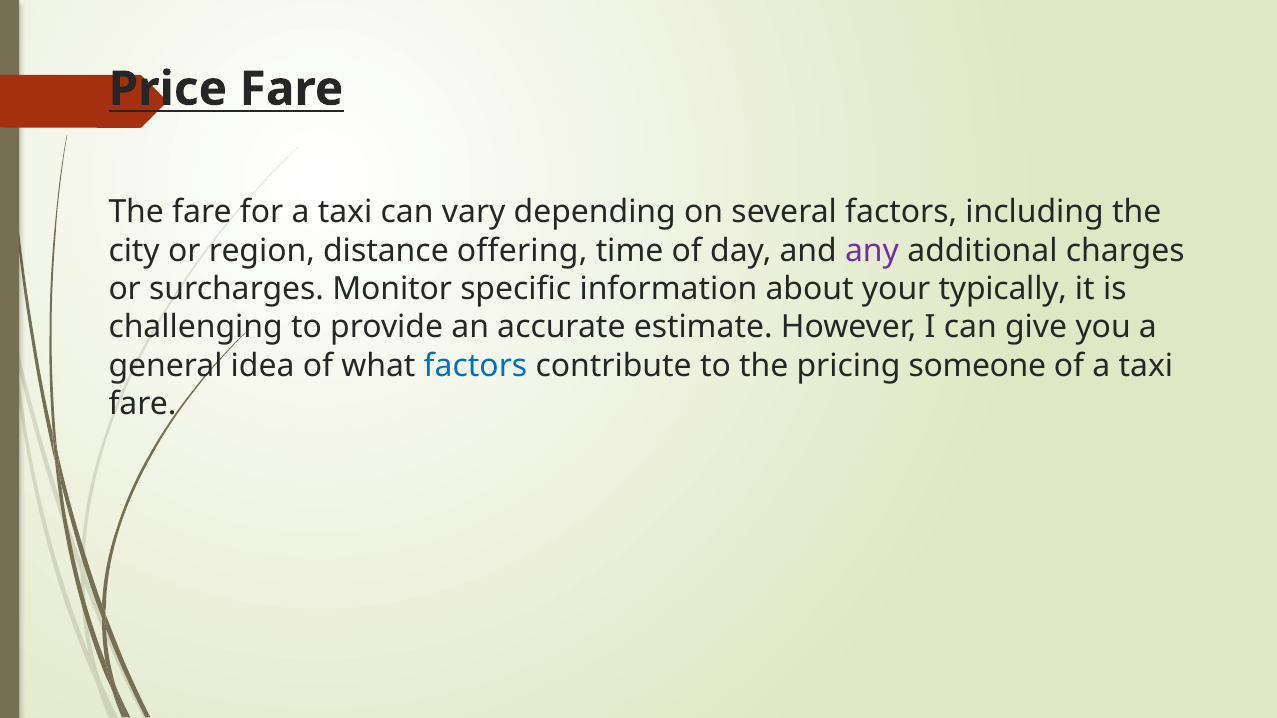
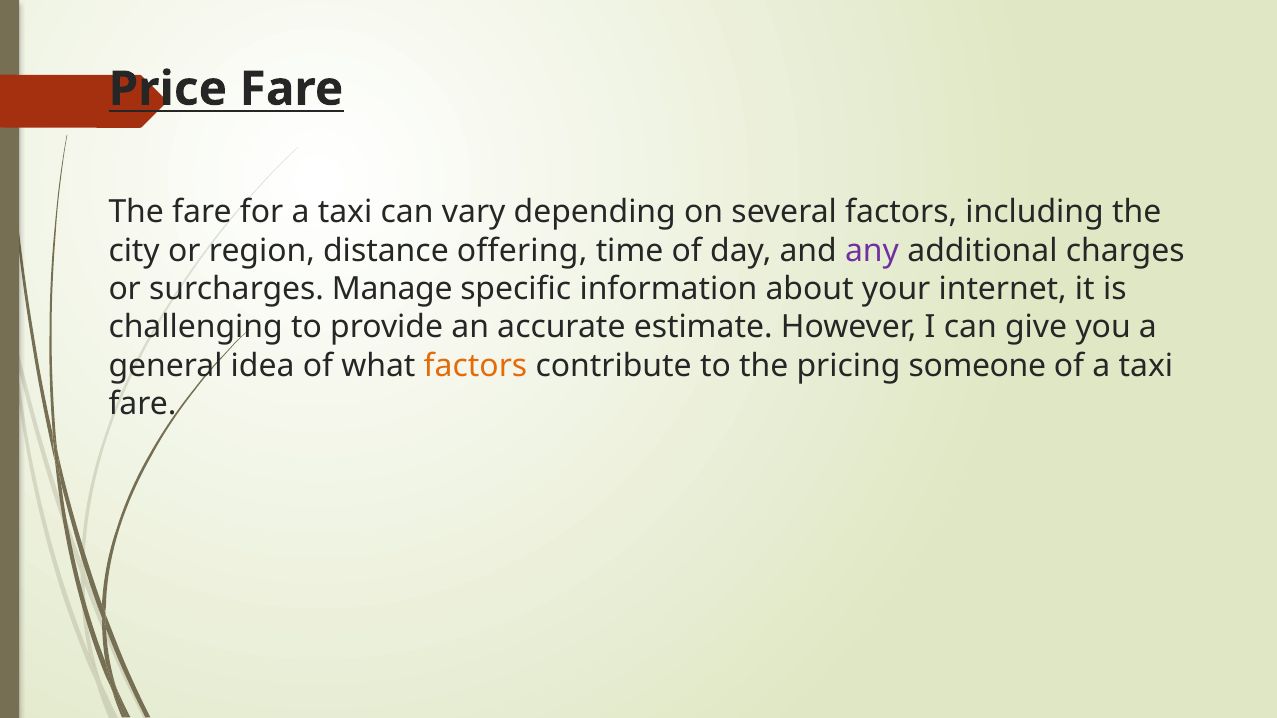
Monitor: Monitor -> Manage
typically: typically -> internet
factors at (476, 366) colour: blue -> orange
